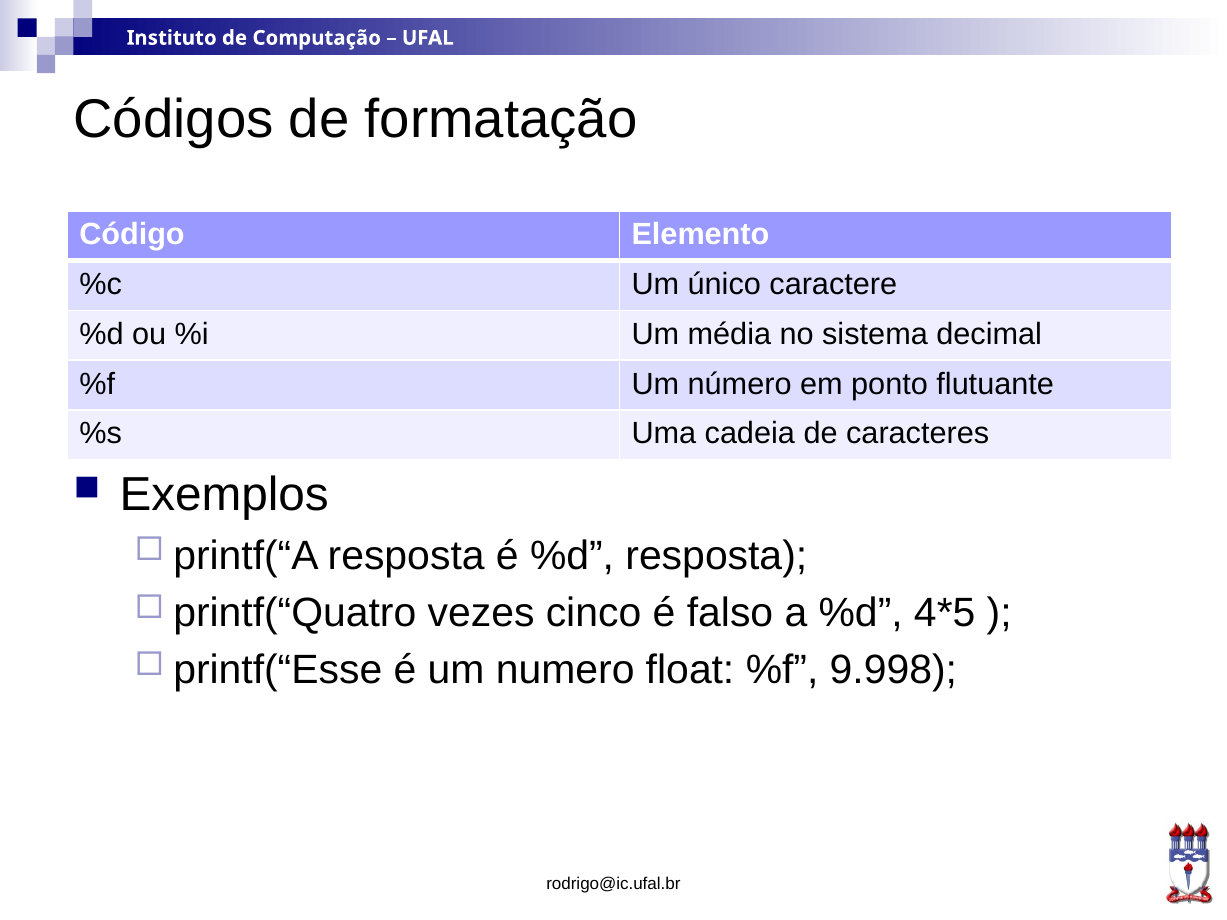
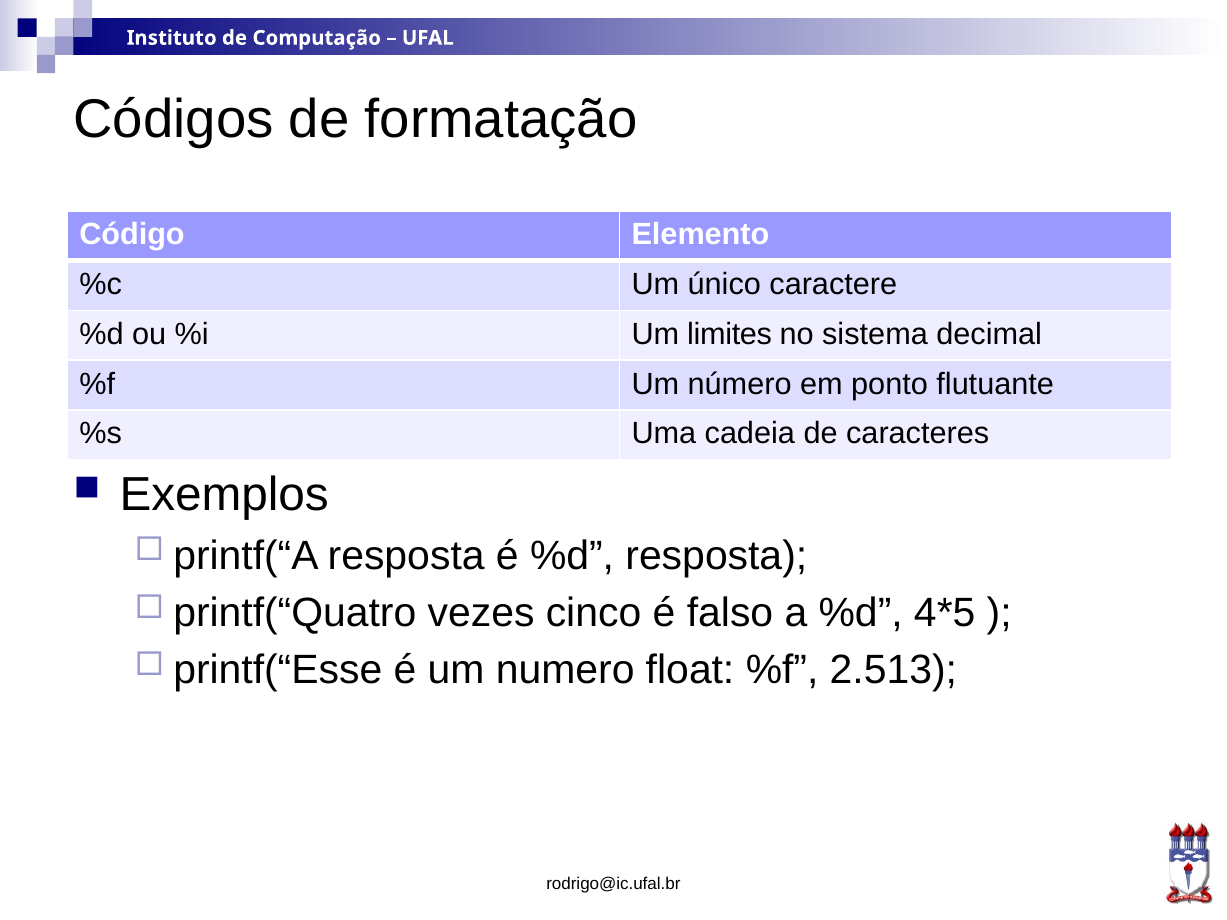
média: média -> limites
9.998: 9.998 -> 2.513
